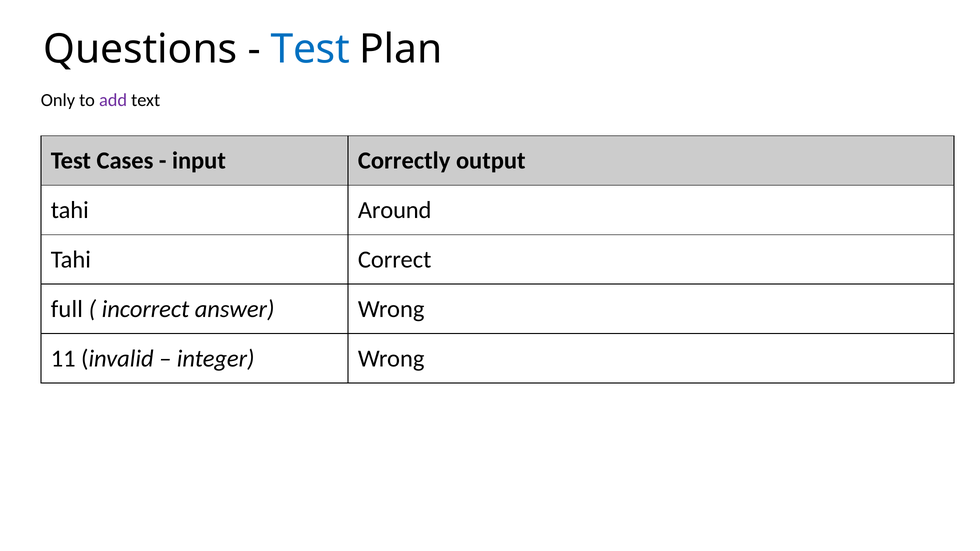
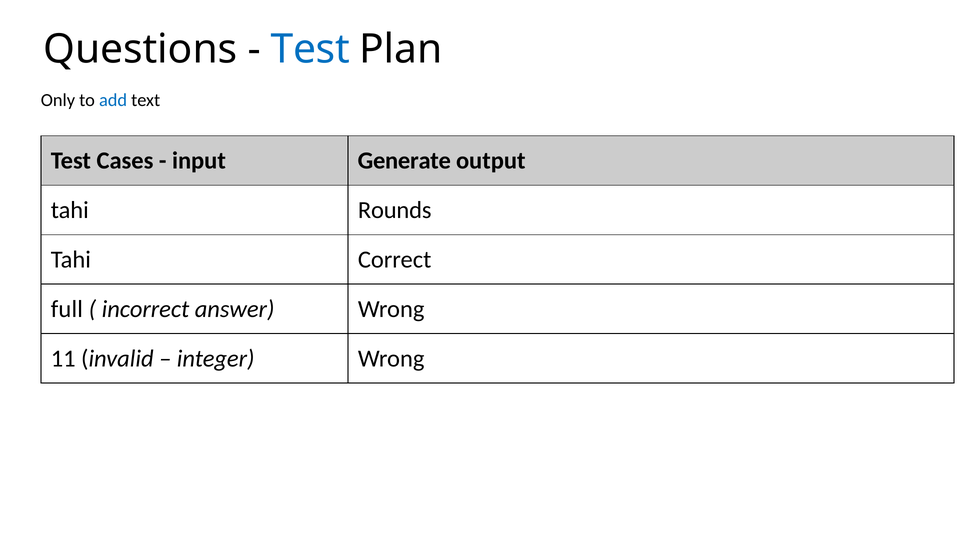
add colour: purple -> blue
Correctly: Correctly -> Generate
Around: Around -> Rounds
